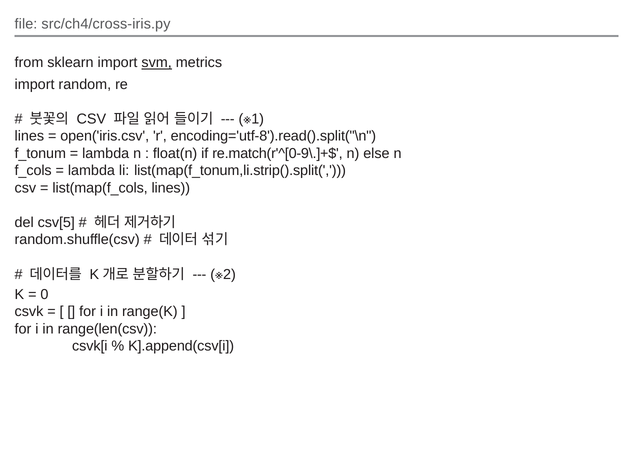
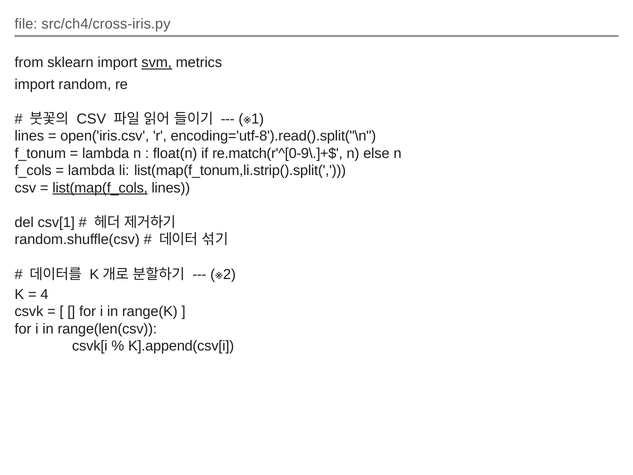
list(map(f_cols underline: none -> present
csv[5: csv[5 -> csv[1
0: 0 -> 4
